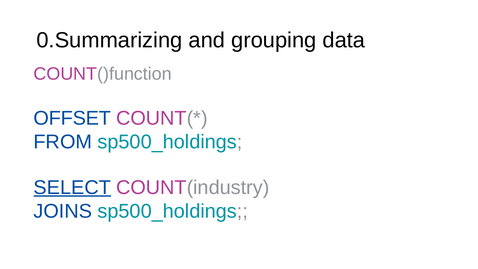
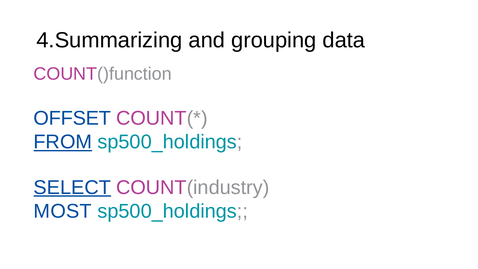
0.Summarizing: 0.Summarizing -> 4.Summarizing
FROM underline: none -> present
JOINS: JOINS -> MOST
